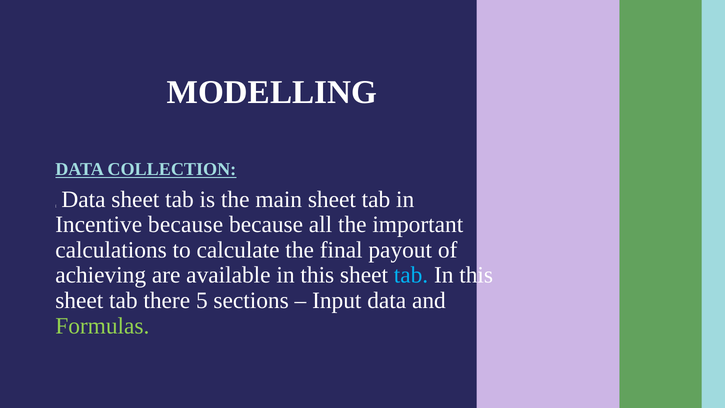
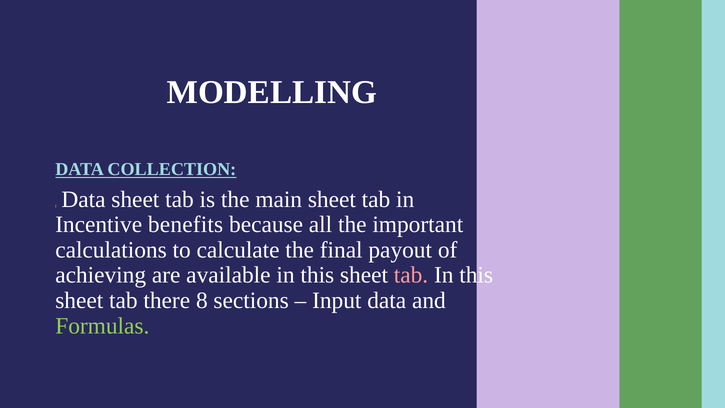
Incentive because: because -> benefits
tab at (411, 275) colour: light blue -> pink
5: 5 -> 8
